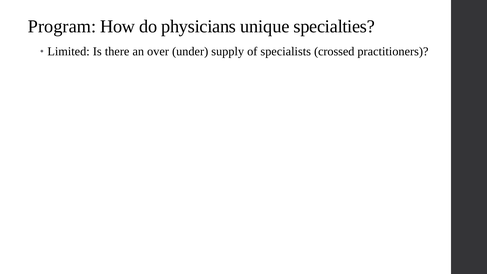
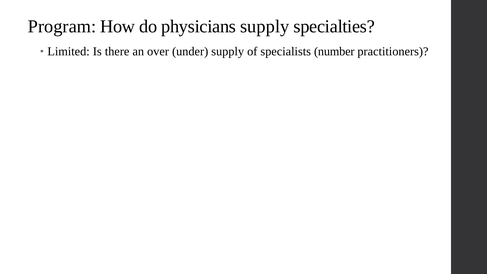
physicians unique: unique -> supply
crossed: crossed -> number
